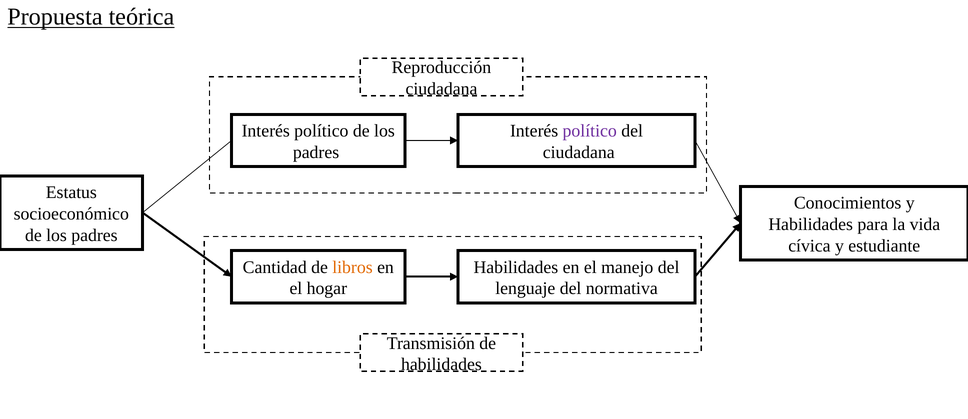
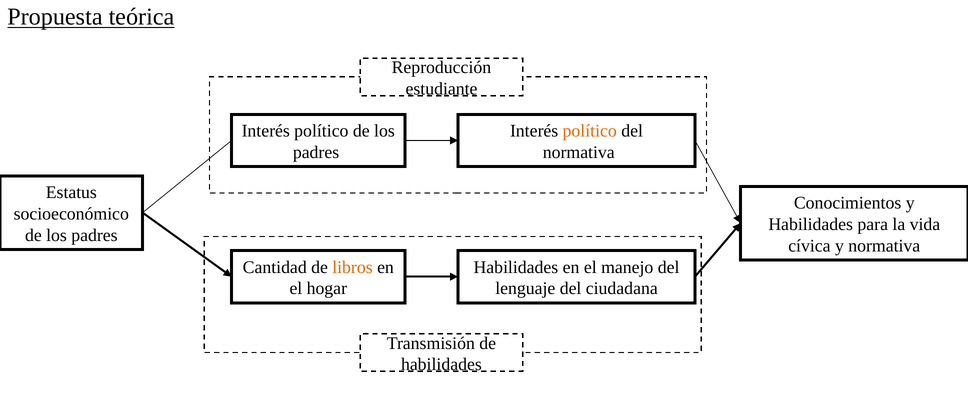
ciudadana at (442, 89): ciudadana -> estudiante
político at (590, 131) colour: purple -> orange
ciudadana at (579, 152): ciudadana -> normativa
y estudiante: estudiante -> normativa
normativa: normativa -> ciudadana
